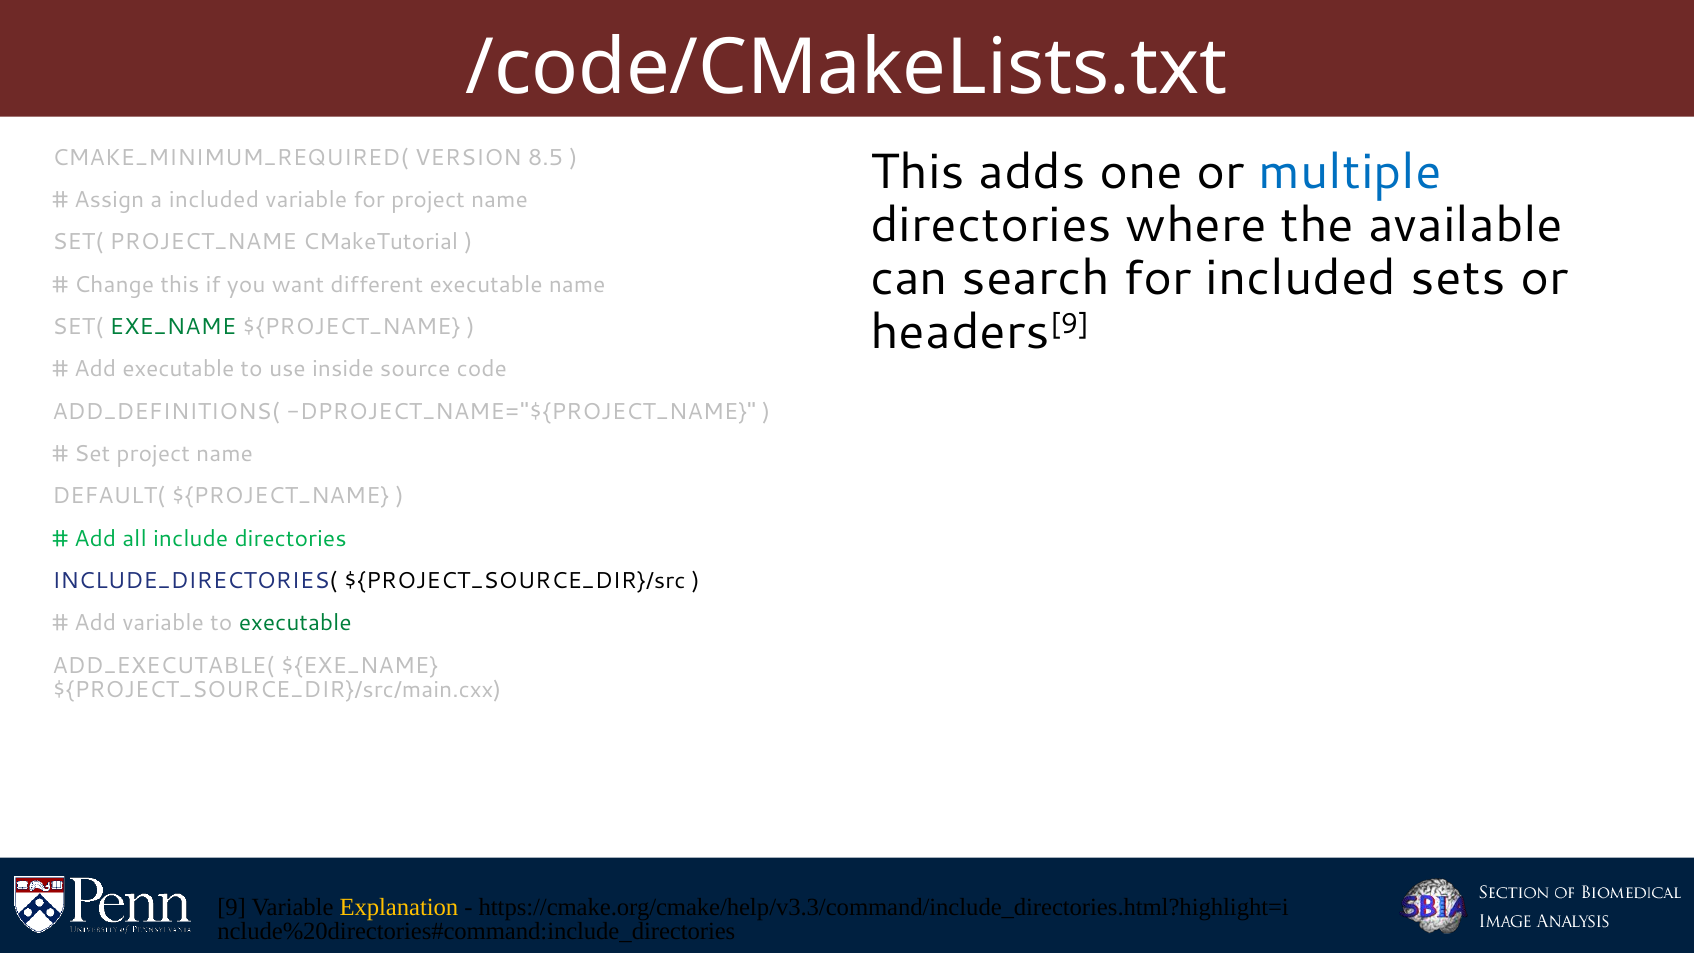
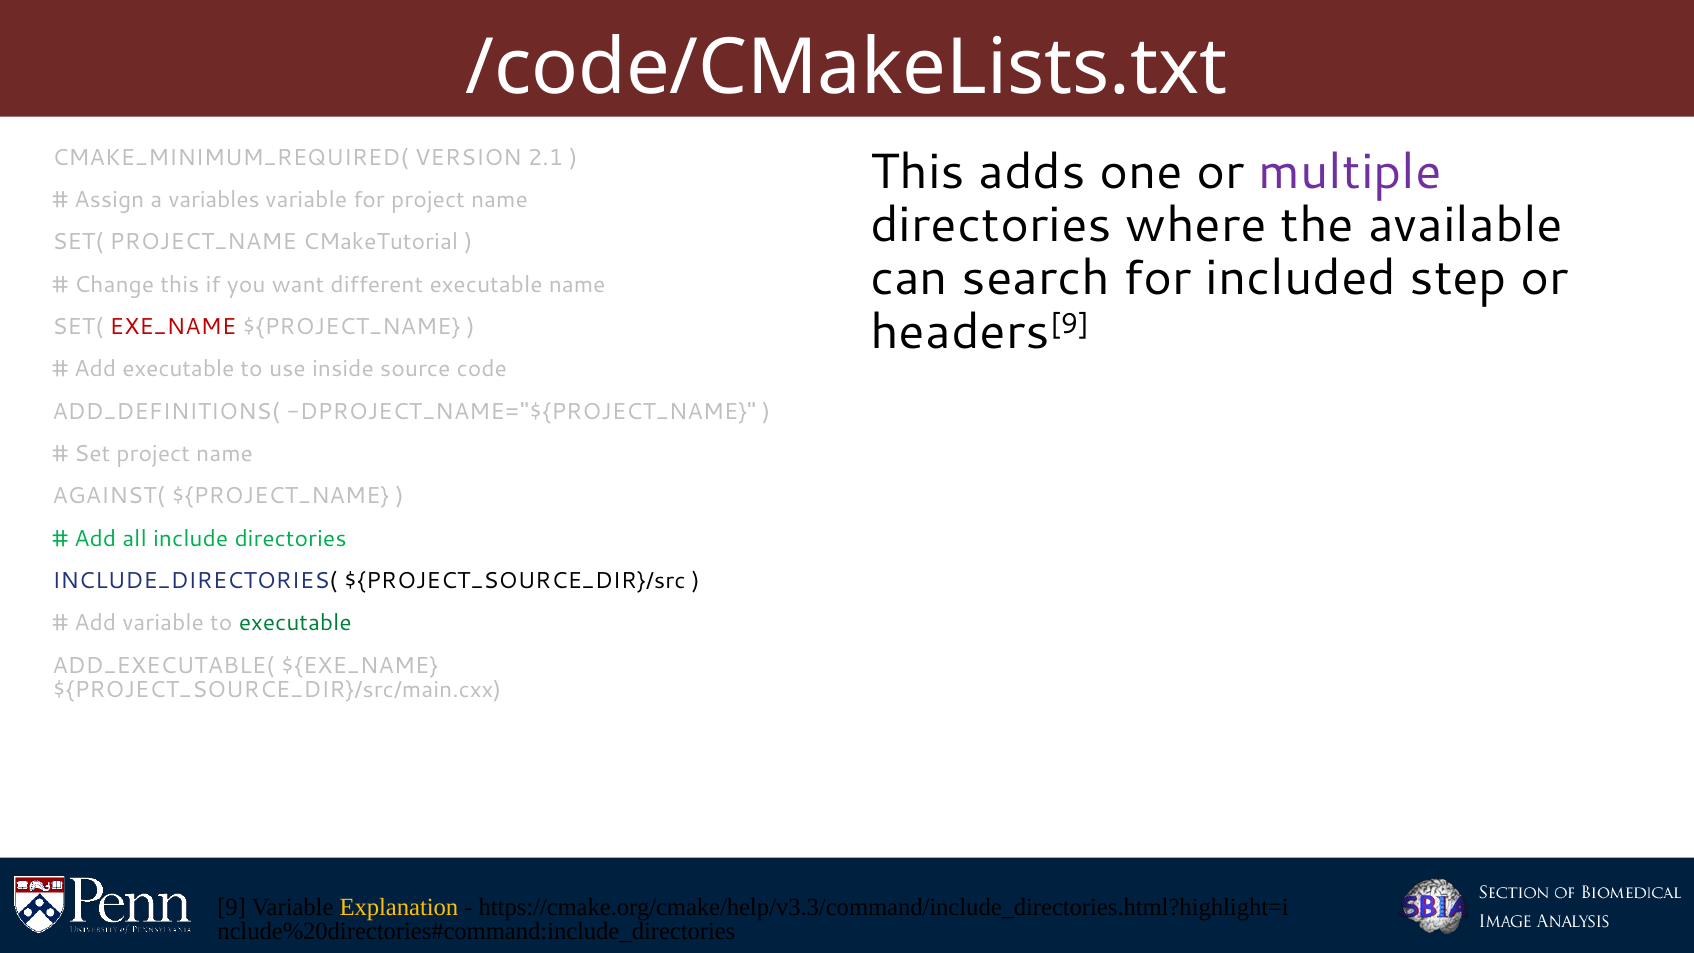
8.5: 8.5 -> 2.1
multiple colour: blue -> purple
a included: included -> variables
sets: sets -> step
EXE_NAME colour: green -> red
DEFAULT(: DEFAULT( -> AGAINST(
